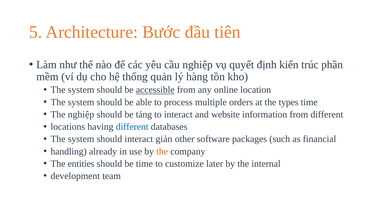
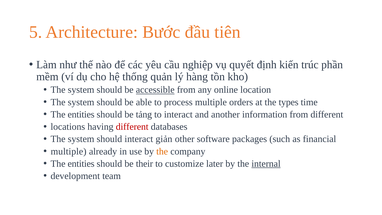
nghiệp at (81, 114): nghiệp -> entities
website: website -> another
different at (132, 127) colour: blue -> red
handling at (69, 151): handling -> multiple
be time: time -> their
internal underline: none -> present
